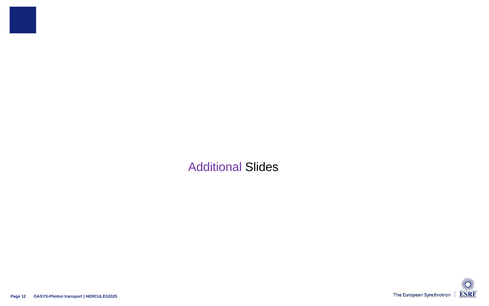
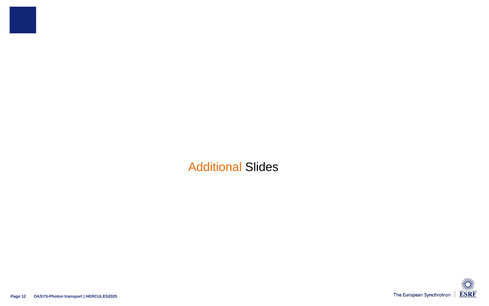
Additional colour: purple -> orange
